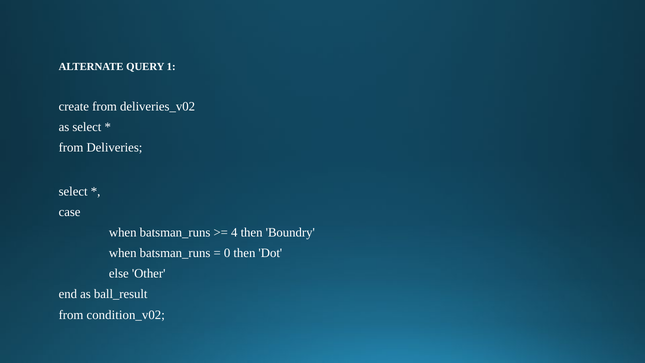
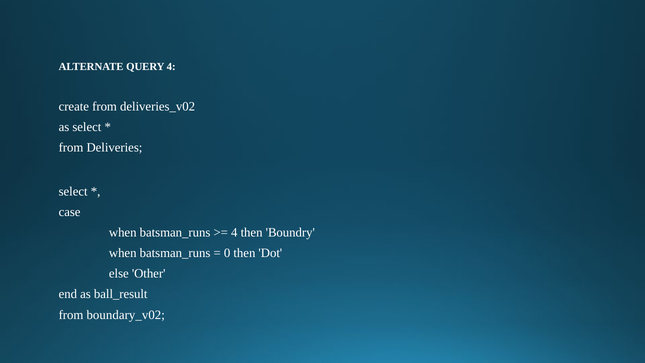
QUERY 1: 1 -> 4
condition_v02: condition_v02 -> boundary_v02
